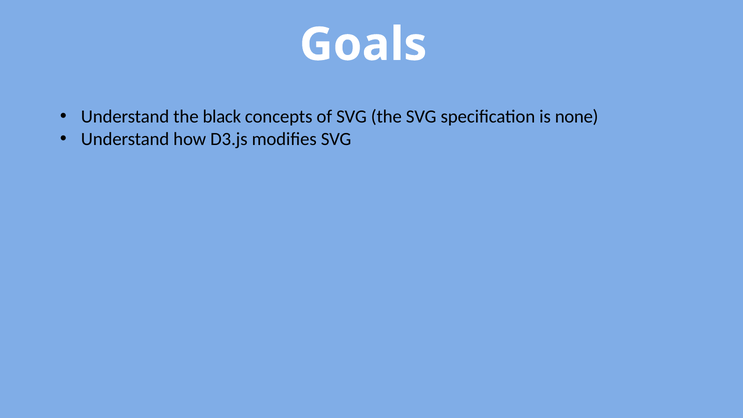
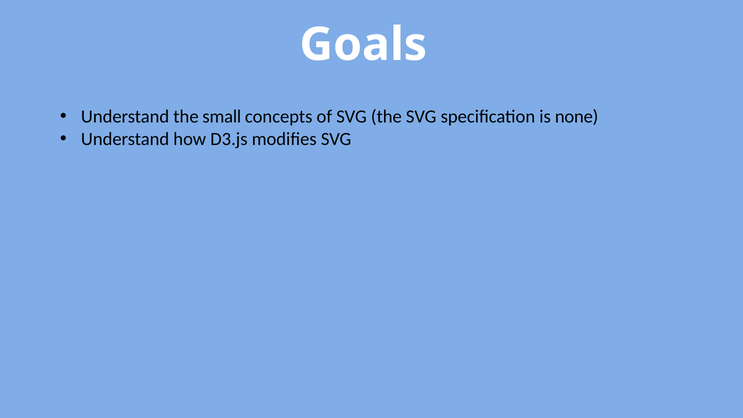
black: black -> small
